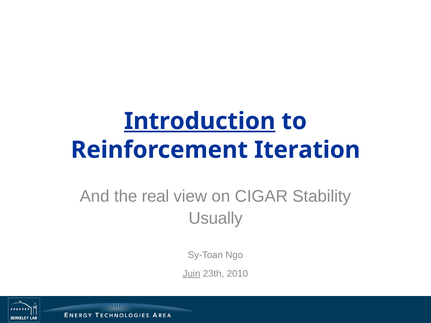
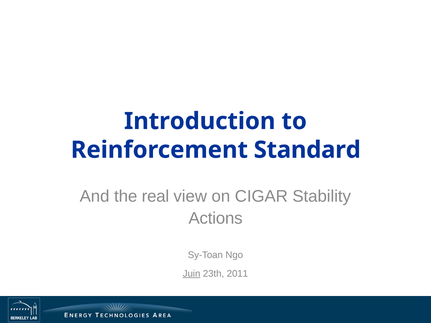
Introduction underline: present -> none
Iteration: Iteration -> Standard
Usually: Usually -> Actions
2010: 2010 -> 2011
